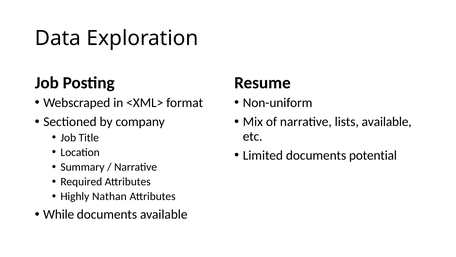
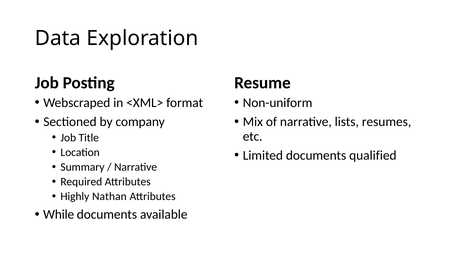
lists available: available -> resumes
potential: potential -> qualified
